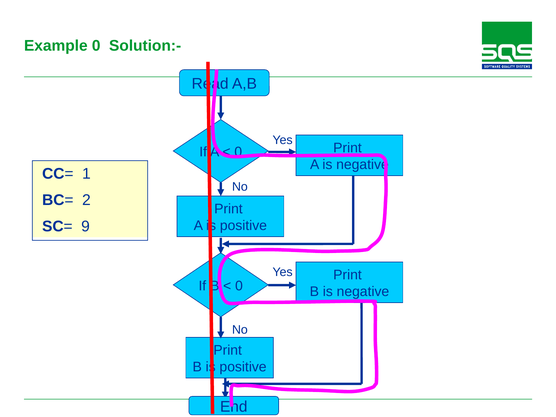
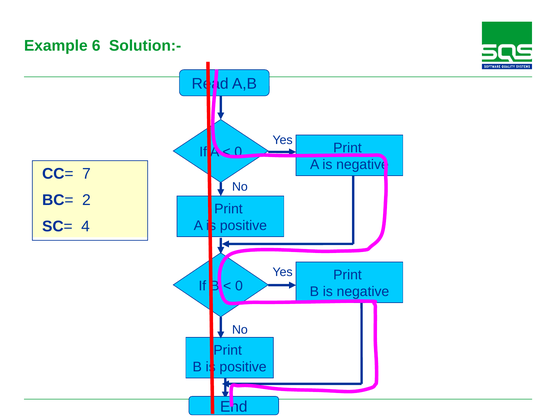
Example 0: 0 -> 6
1: 1 -> 7
9: 9 -> 4
